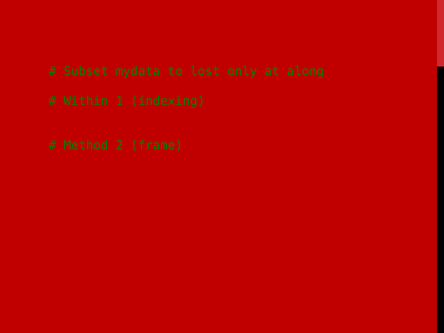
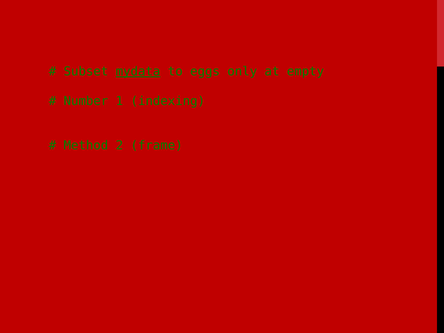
mydata underline: none -> present
lost: lost -> eggs
along: along -> empty
Within: Within -> Number
